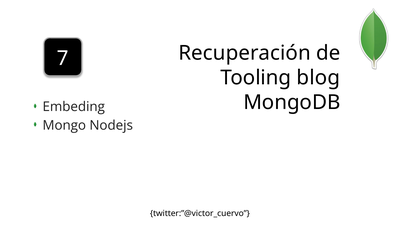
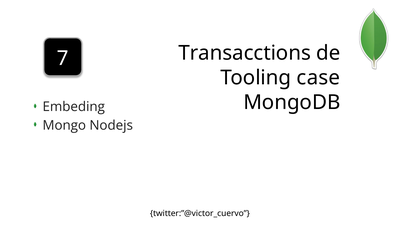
Recuperación: Recuperación -> Transacctions
blog: blog -> case
